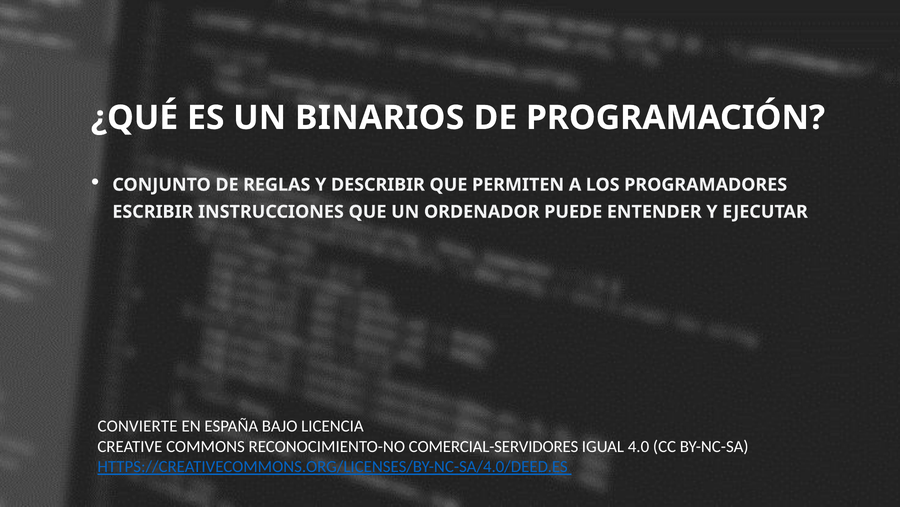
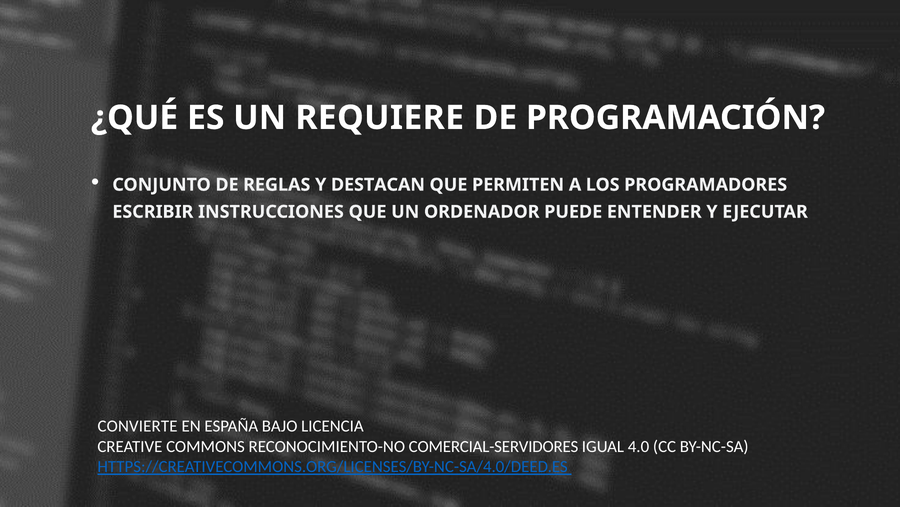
BINARIOS: BINARIOS -> REQUIERE
DESCRIBIR: DESCRIBIR -> DESTACAN
